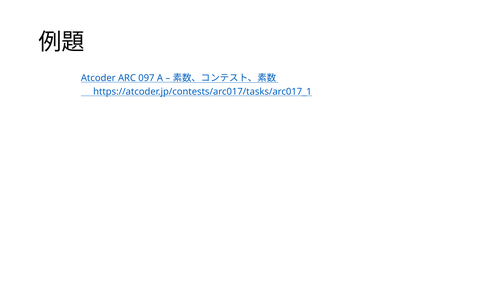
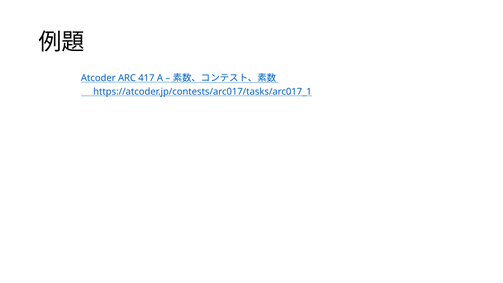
097: 097 -> 417
